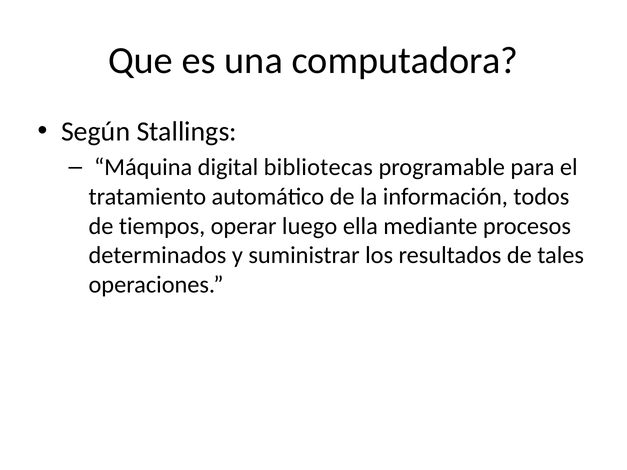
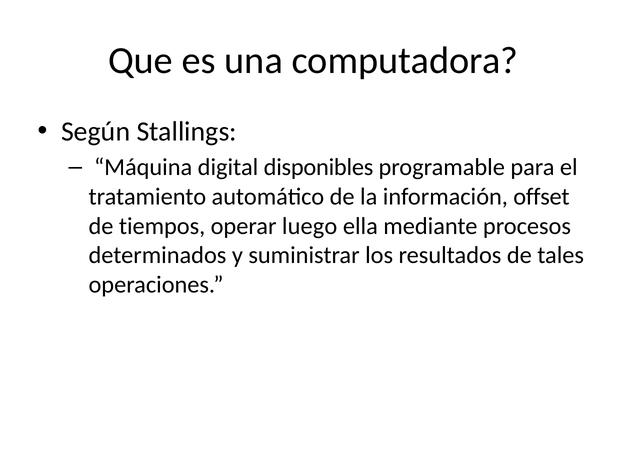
bibliotecas: bibliotecas -> disponibles
todos: todos -> offset
